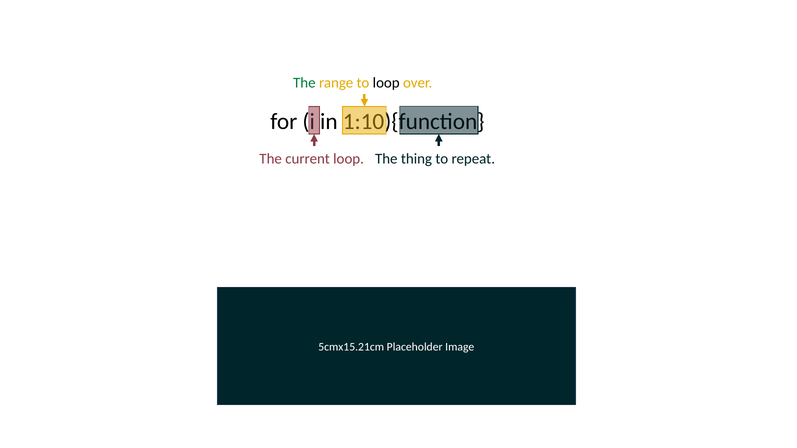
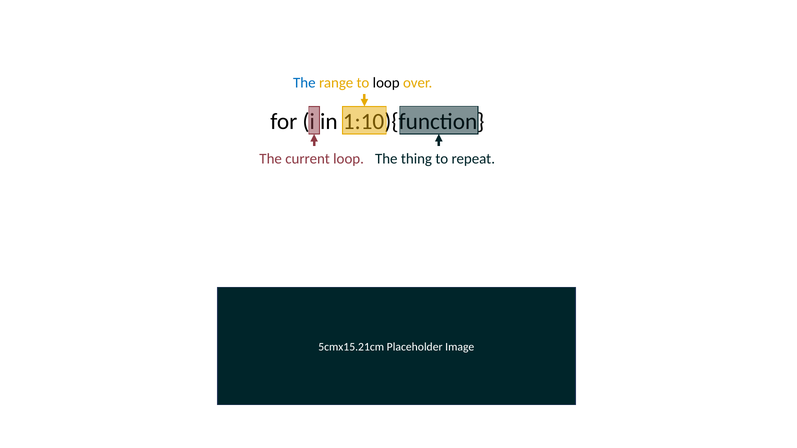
The at (304, 83) colour: green -> blue
